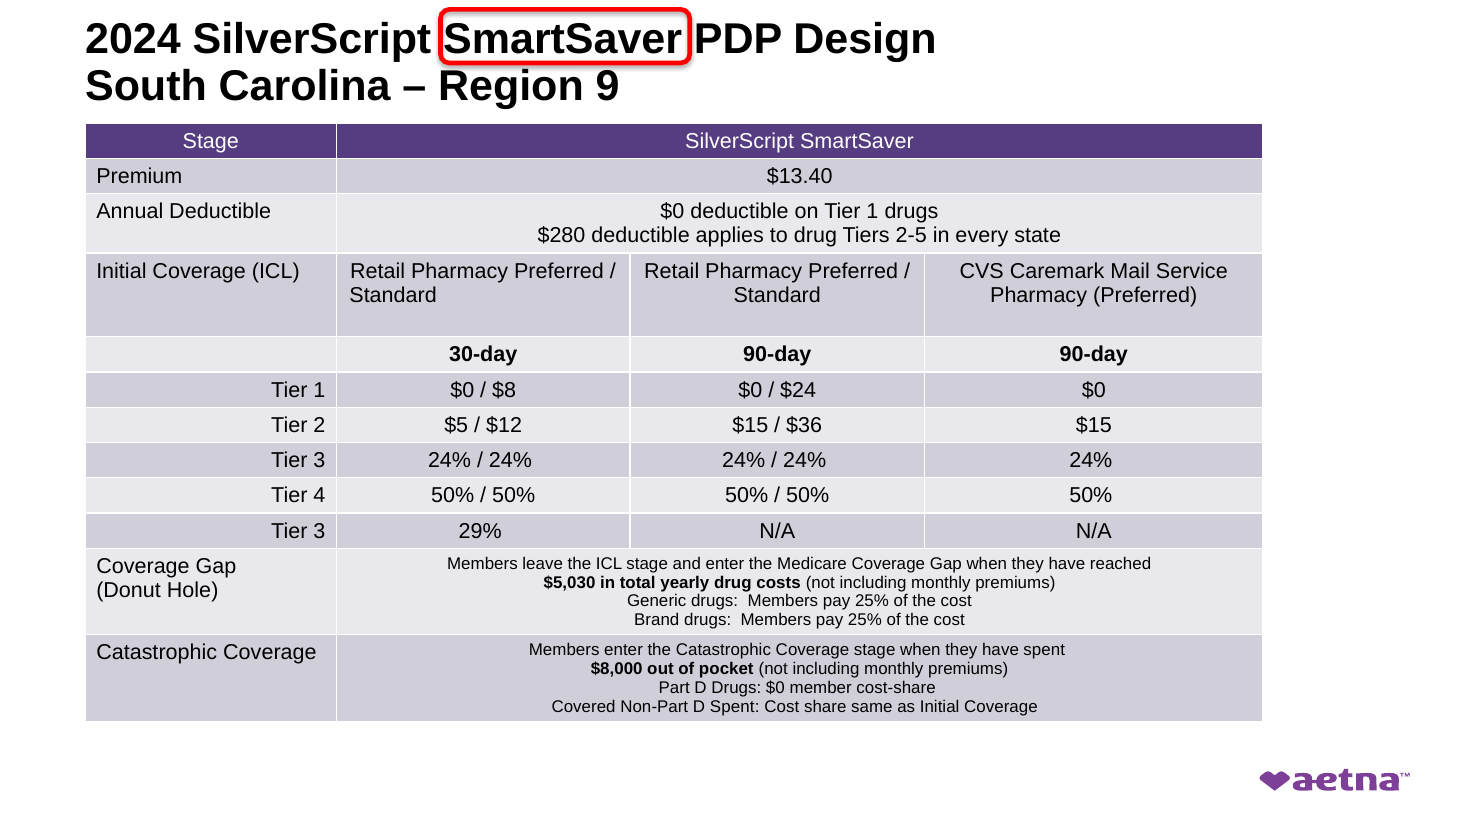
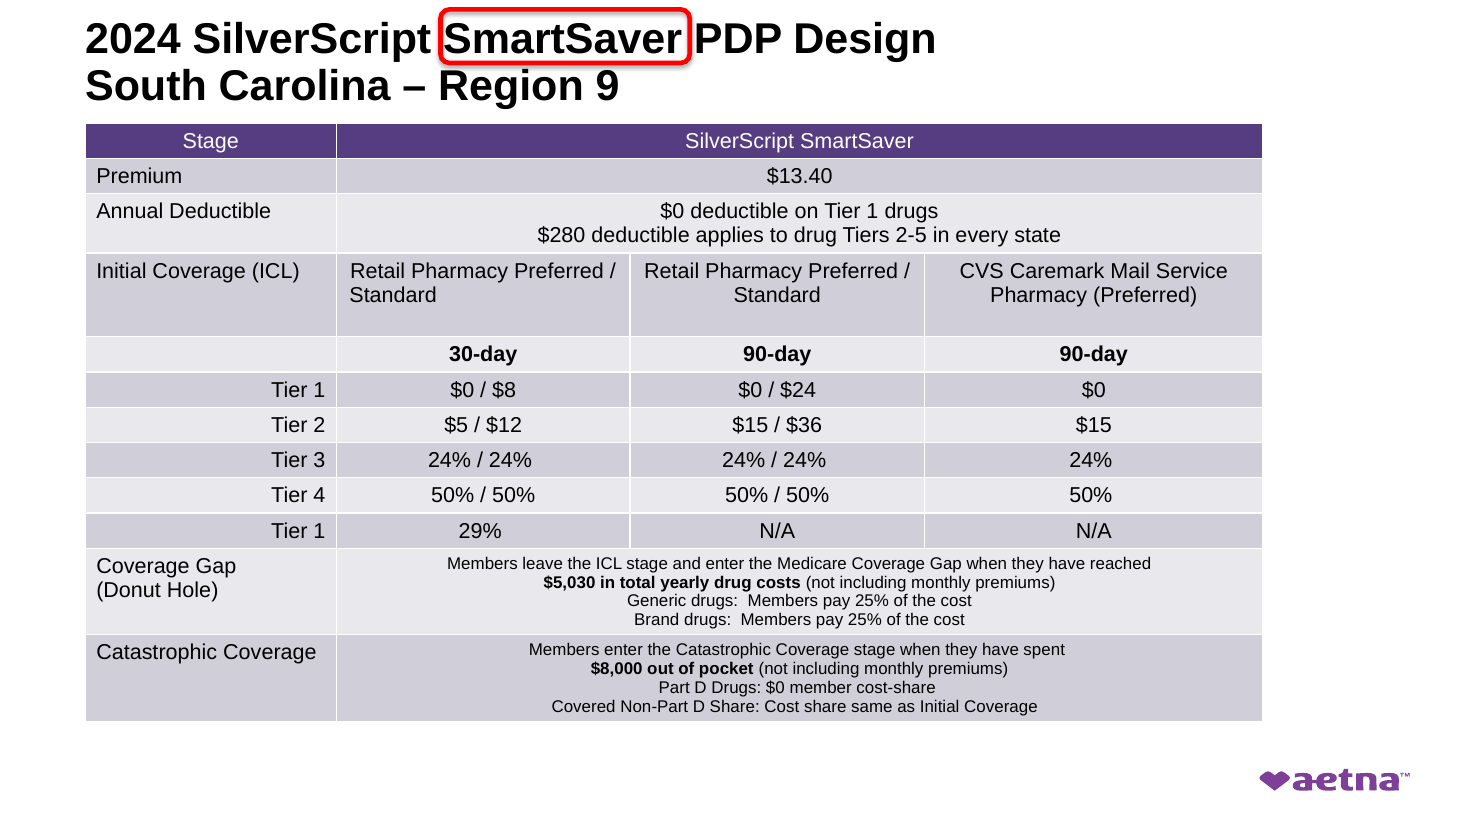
3 at (319, 531): 3 -> 1
D Spent: Spent -> Share
